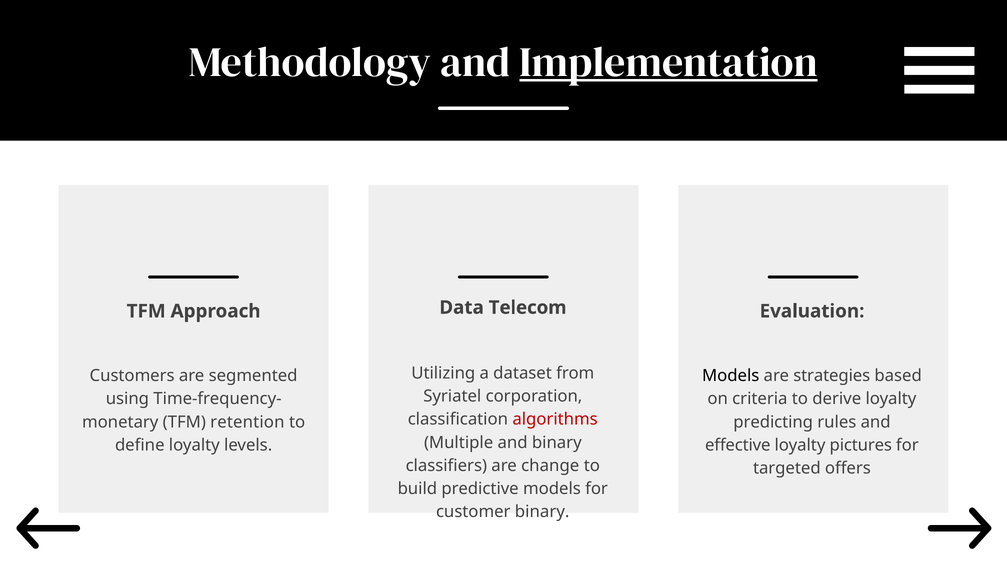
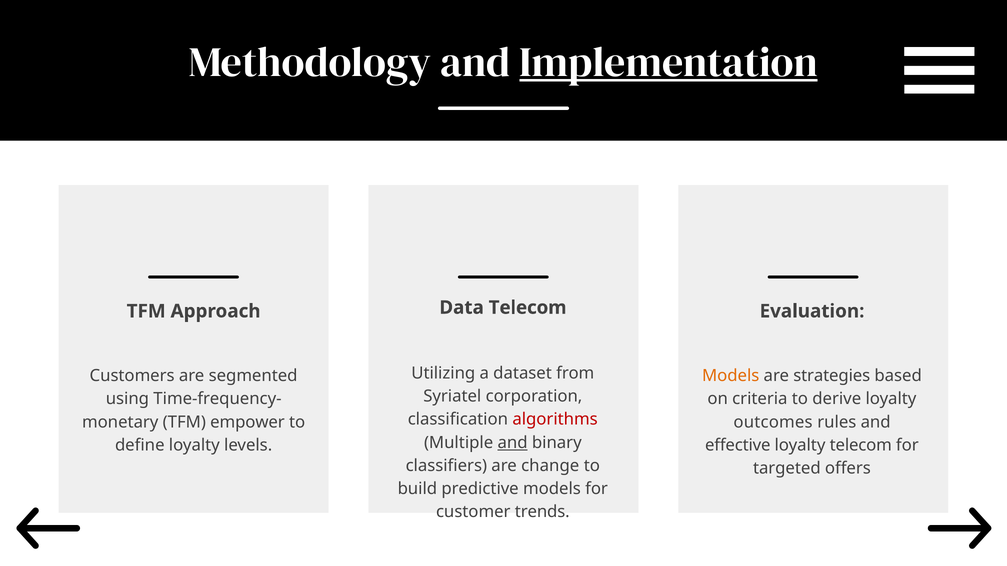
Models at (731, 376) colour: black -> orange
retention: retention -> empower
predicting: predicting -> outcomes
and at (513, 443) underline: none -> present
loyalty pictures: pictures -> telecom
customer binary: binary -> trends
